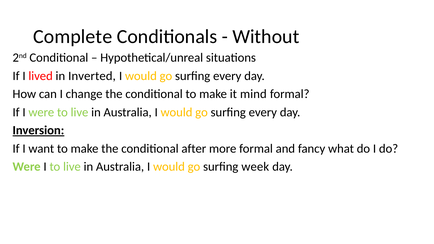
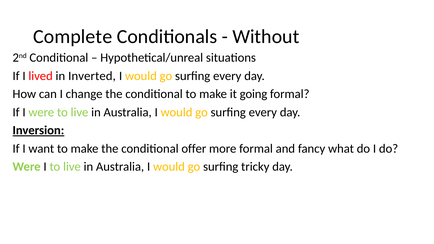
mind: mind -> going
after: after -> offer
week: week -> tricky
